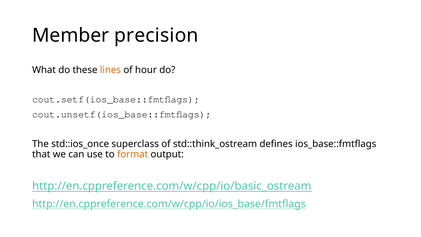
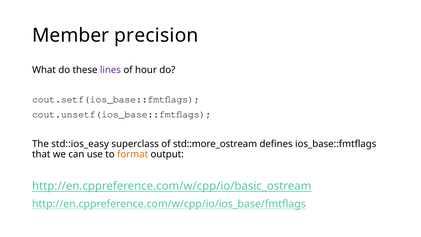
lines colour: orange -> purple
std::ios_once: std::ios_once -> std::ios_easy
std::think_ostream: std::think_ostream -> std::more_ostream
